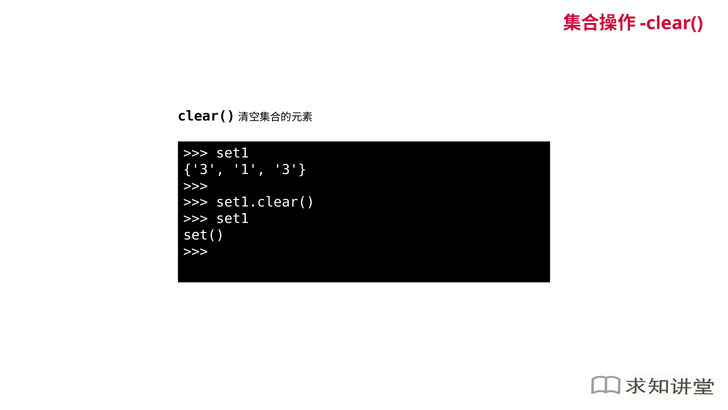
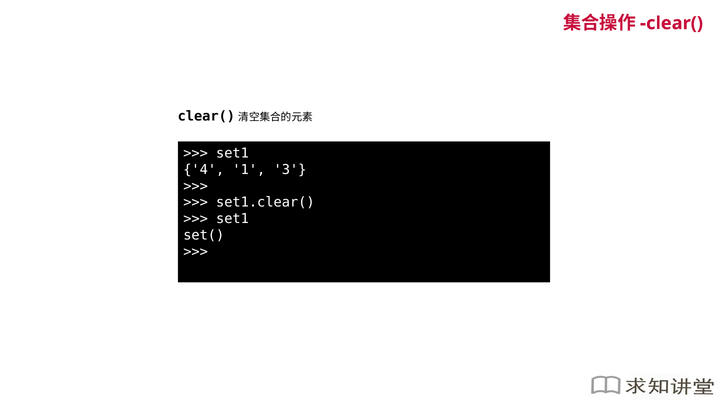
3 at (204, 169): 3 -> 4
